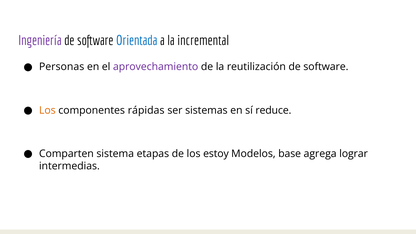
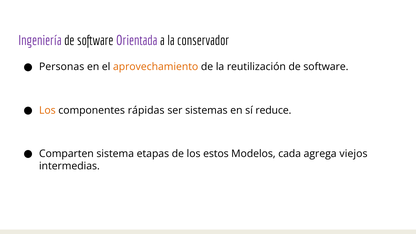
Orientada colour: blue -> purple
incremental: incremental -> conservador
aprovechamiento colour: purple -> orange
estoy: estoy -> estos
base: base -> cada
lograr: lograr -> viejos
